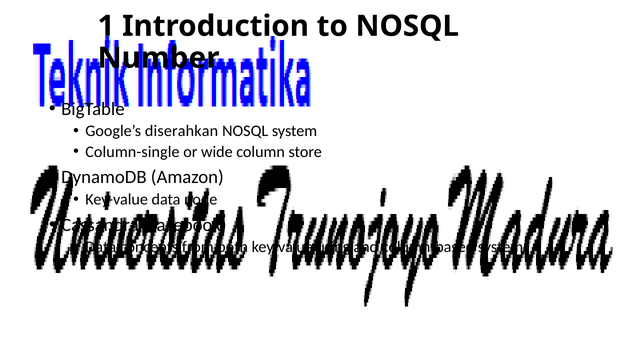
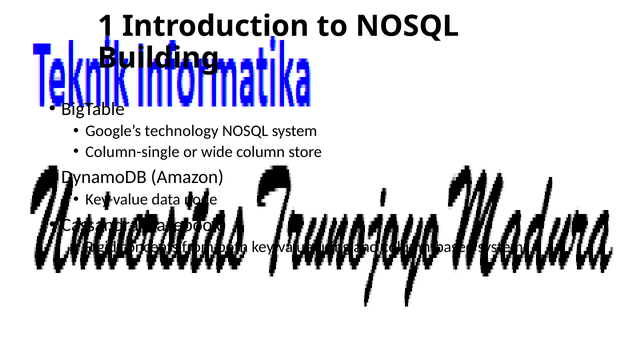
Number: Number -> Building
diserahkan: diserahkan -> technology
Data at (101, 247): Data -> Rigid
